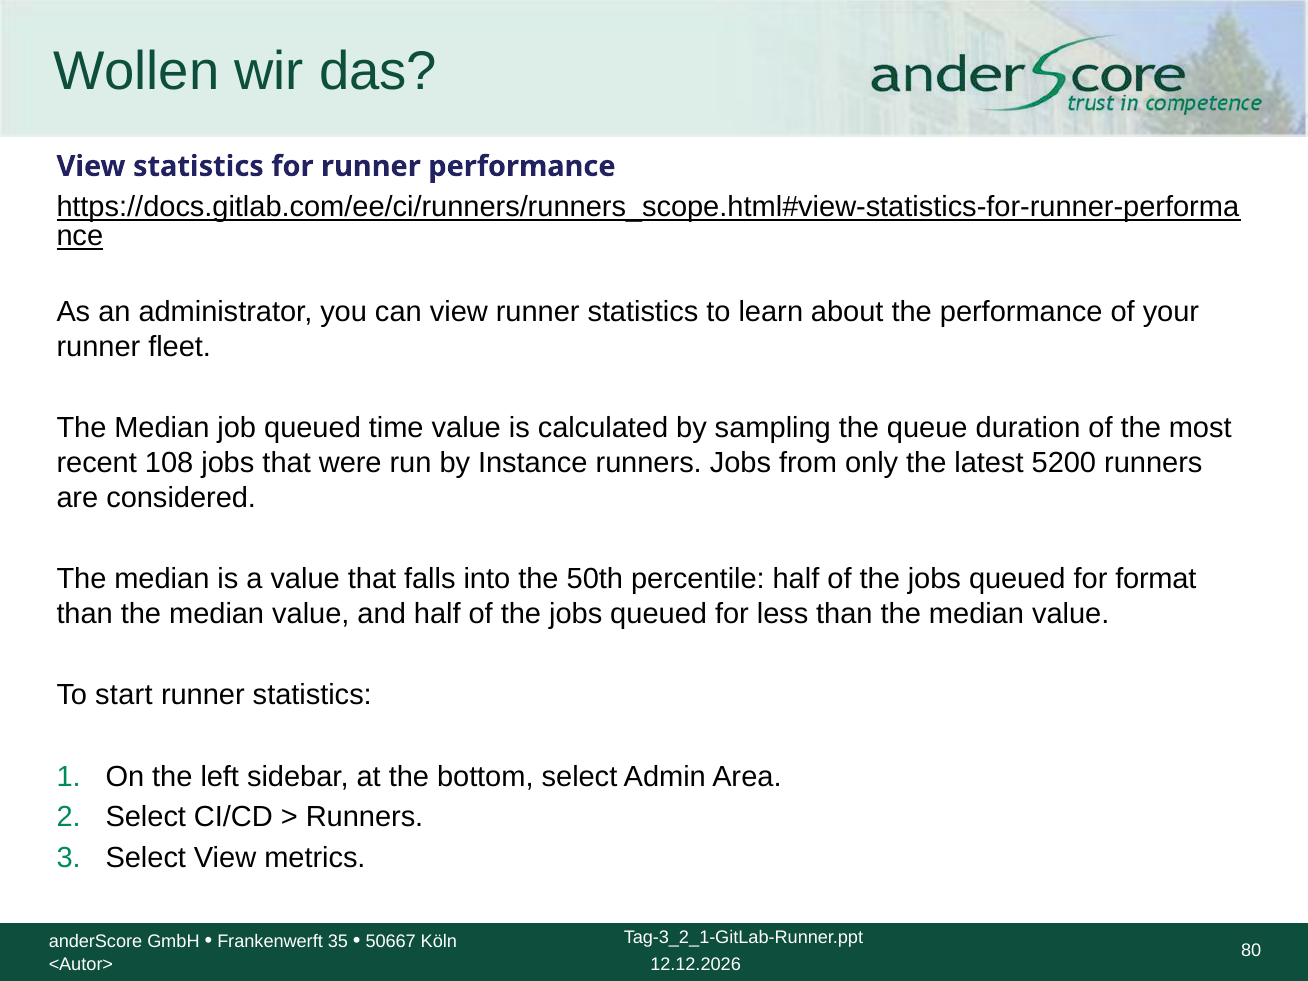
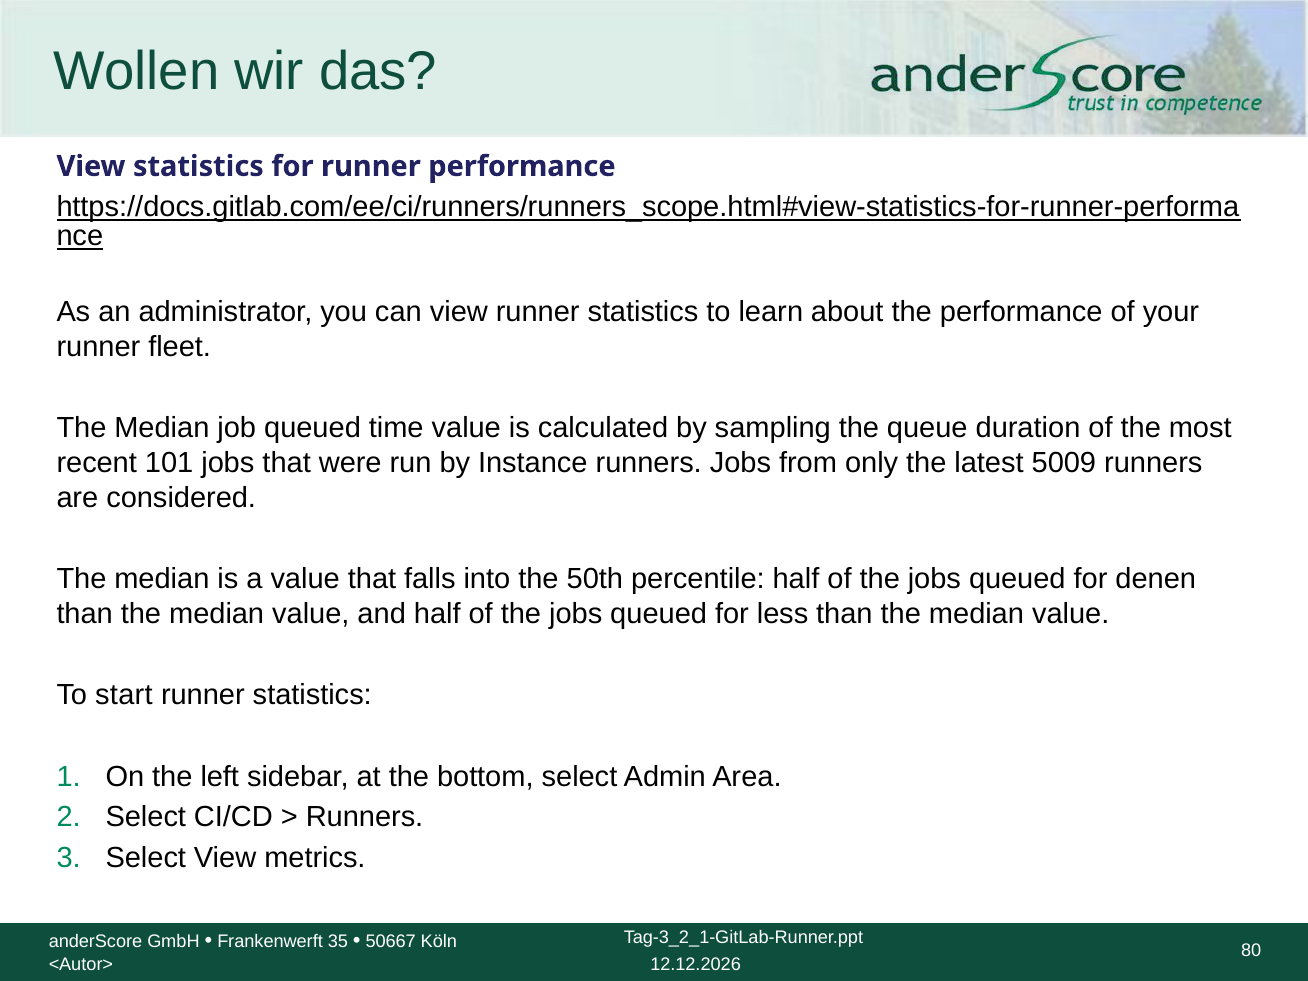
108: 108 -> 101
5200: 5200 -> 5009
format: format -> denen
